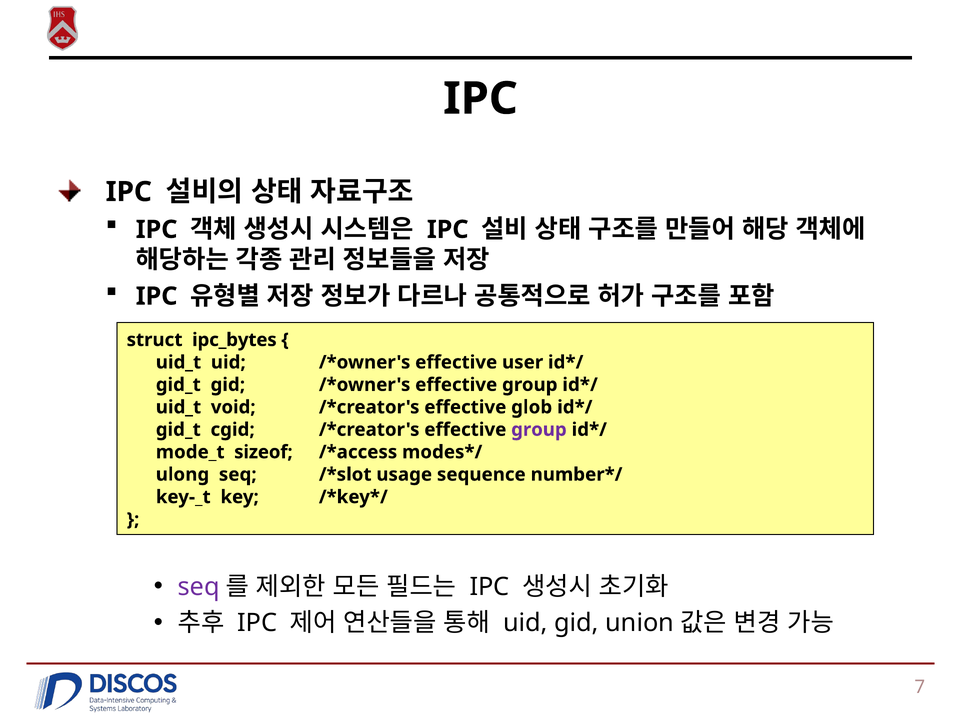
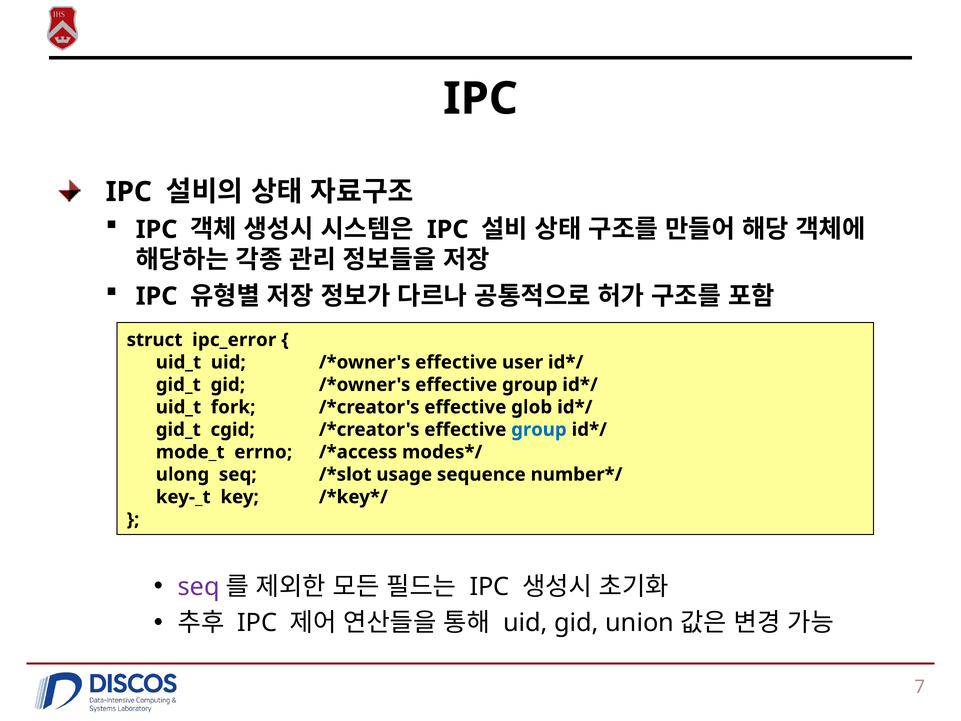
ipc_bytes: ipc_bytes -> ipc_error
void: void -> fork
group at (539, 429) colour: purple -> blue
sizeof: sizeof -> errno
